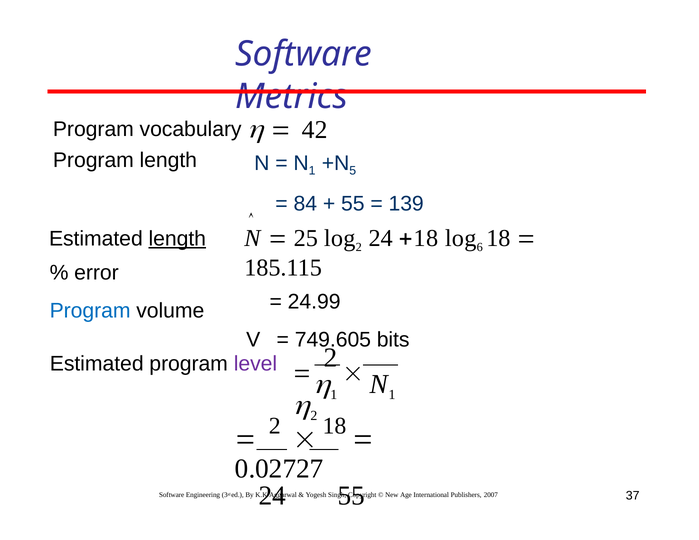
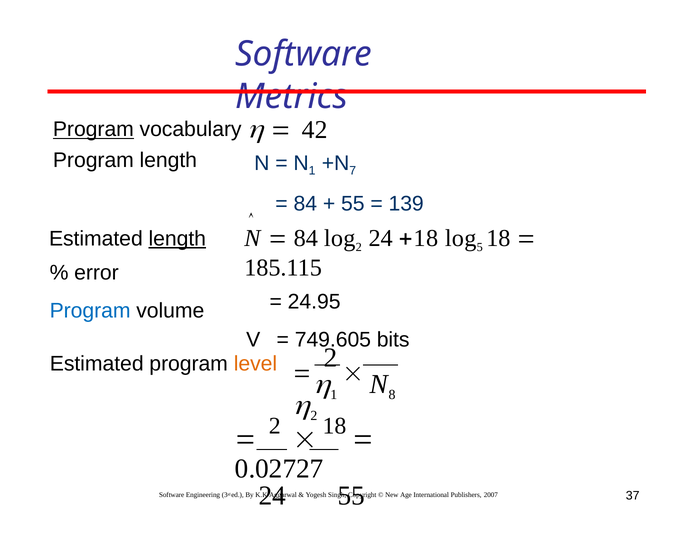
Program at (93, 129) underline: none -> present
5: 5 -> 7
25 at (306, 238): 25 -> 84
6: 6 -> 5
24.99: 24.99 -> 24.95
level colour: purple -> orange
1 at (392, 395): 1 -> 8
